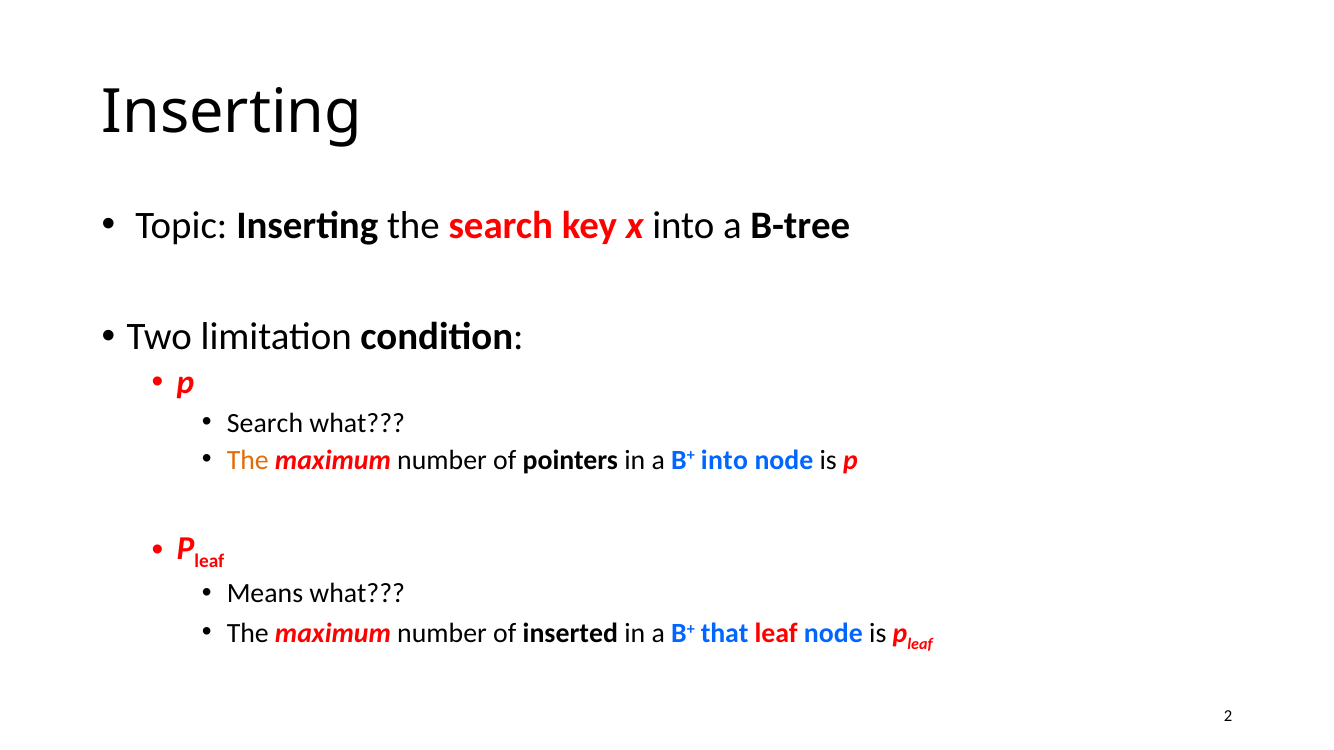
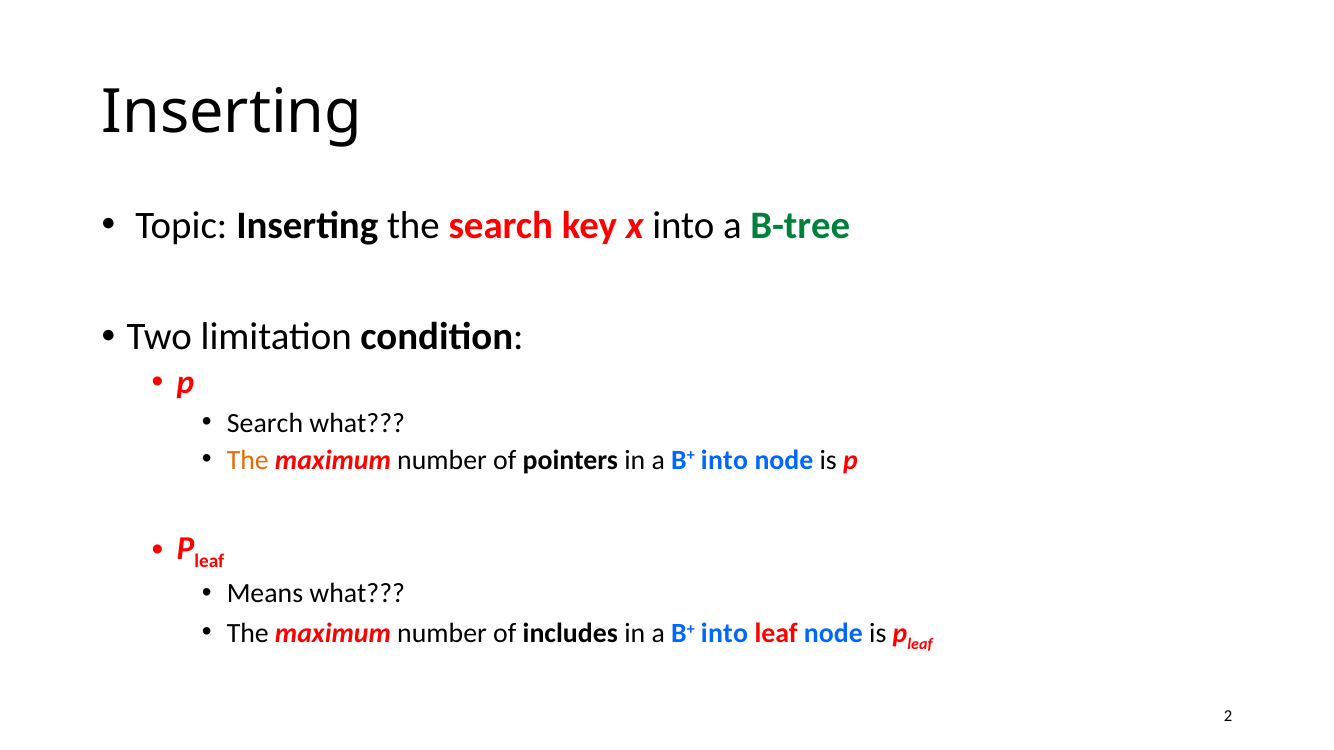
B-tree colour: black -> green
inserted: inserted -> includes
that at (725, 634): that -> into
